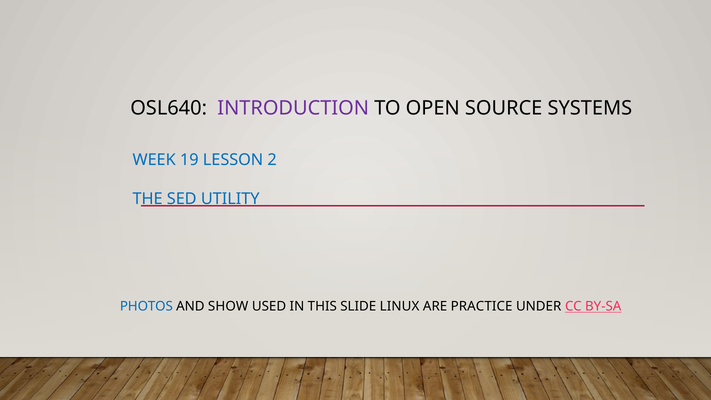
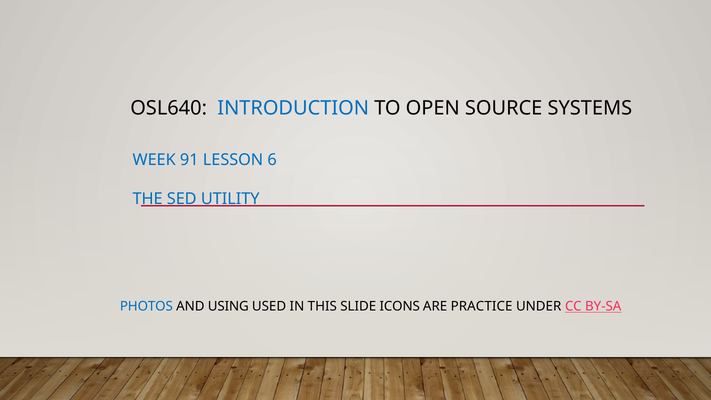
INTRODUCTION colour: purple -> blue
19: 19 -> 91
2: 2 -> 6
SHOW: SHOW -> USING
LINUX: LINUX -> ICONS
